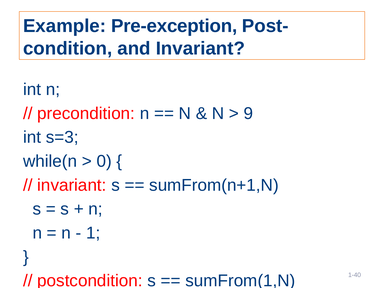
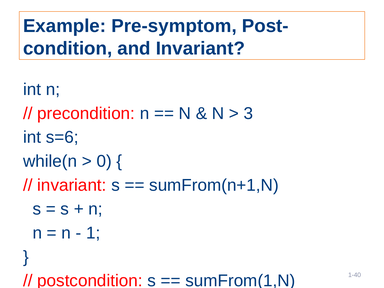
Pre-exception: Pre-exception -> Pre-symptom
9: 9 -> 3
s=3: s=3 -> s=6
